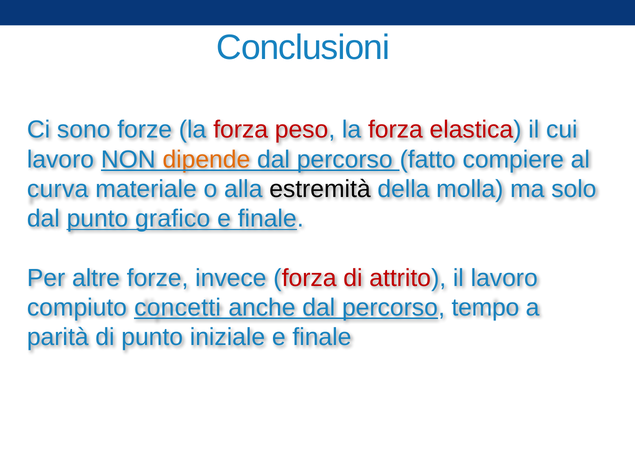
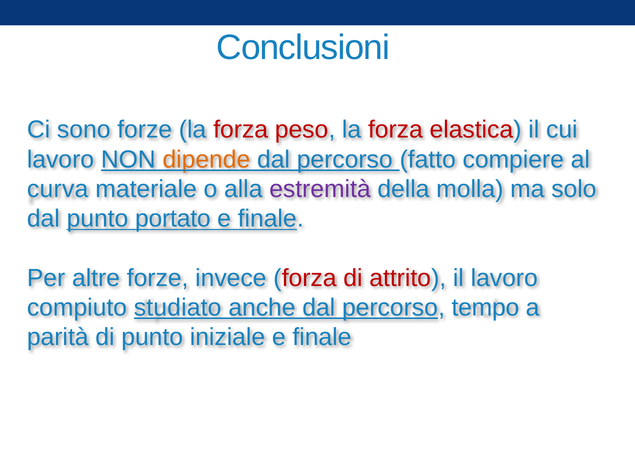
estremità colour: black -> purple
grafico: grafico -> portato
concetti: concetti -> studiato
